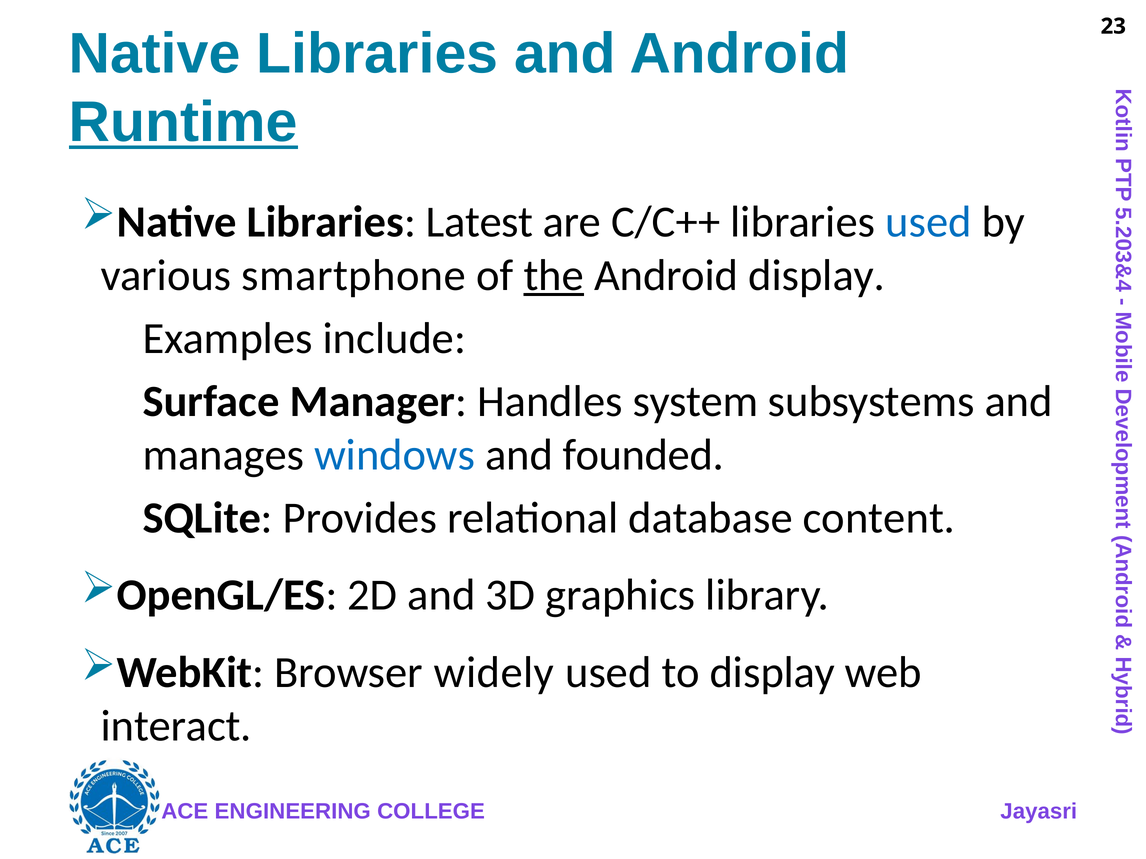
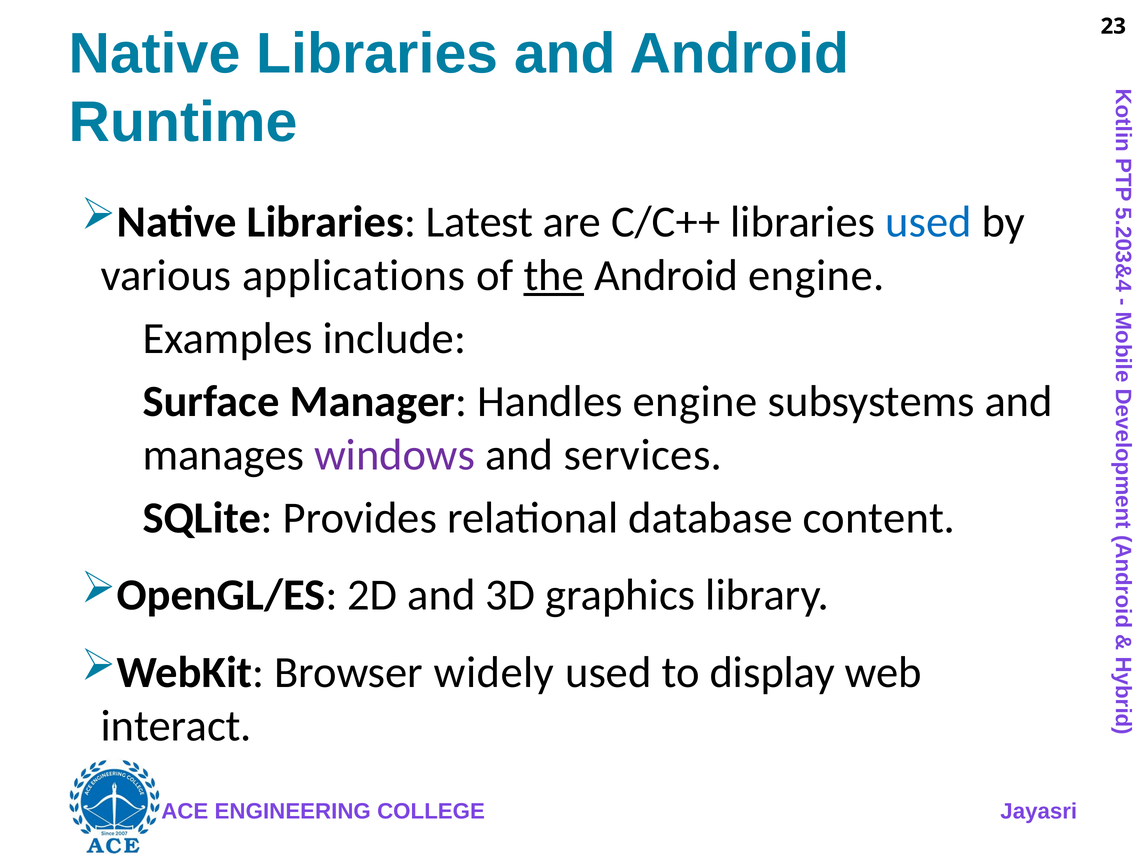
Runtime underline: present -> none
smartphone: smartphone -> applications
Android display: display -> engine
Handles system: system -> engine
windows colour: blue -> purple
founded: founded -> services
